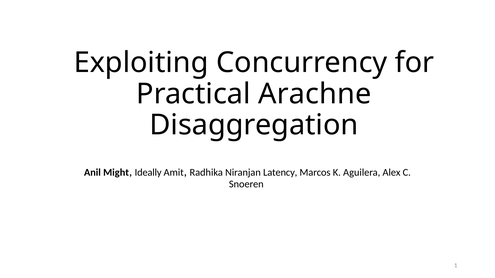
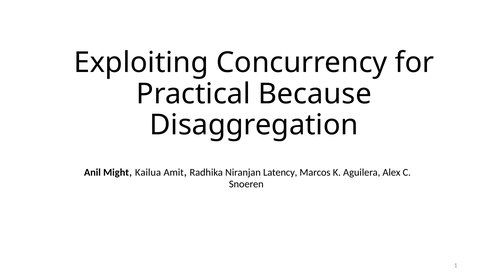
Arachne: Arachne -> Because
Ideally: Ideally -> Kailua
